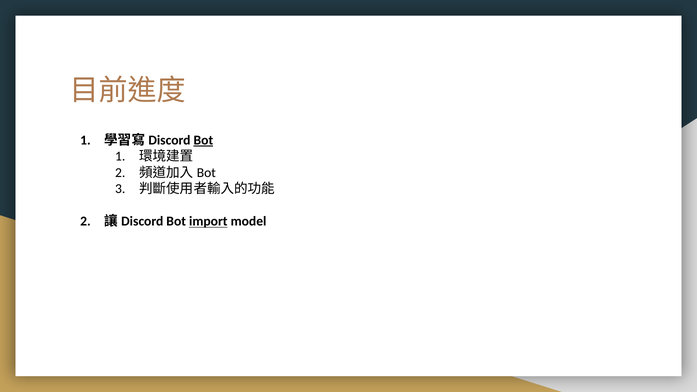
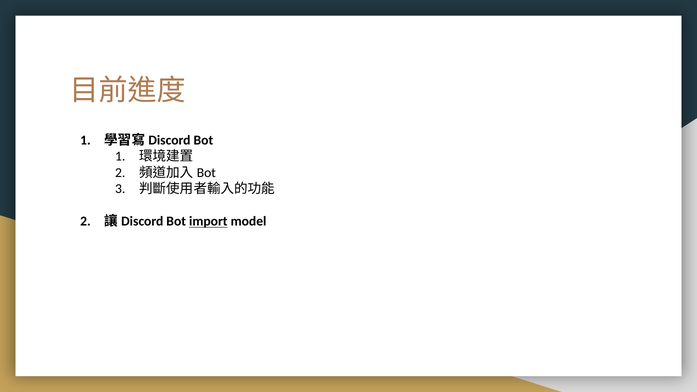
Bot at (203, 140) underline: present -> none
